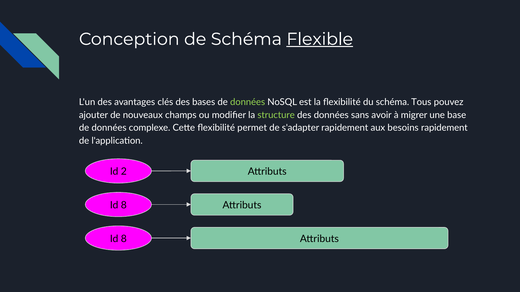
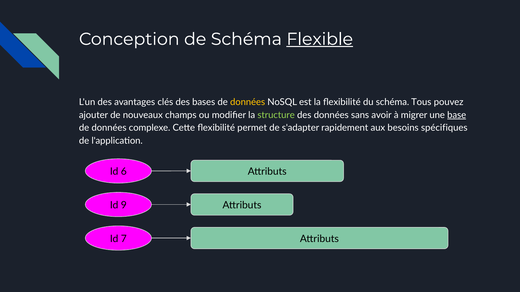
données at (248, 102) colour: light green -> yellow
base underline: none -> present
besoins rapidement: rapidement -> spécifiques
2: 2 -> 6
8 at (124, 206): 8 -> 9
8 at (124, 239): 8 -> 7
